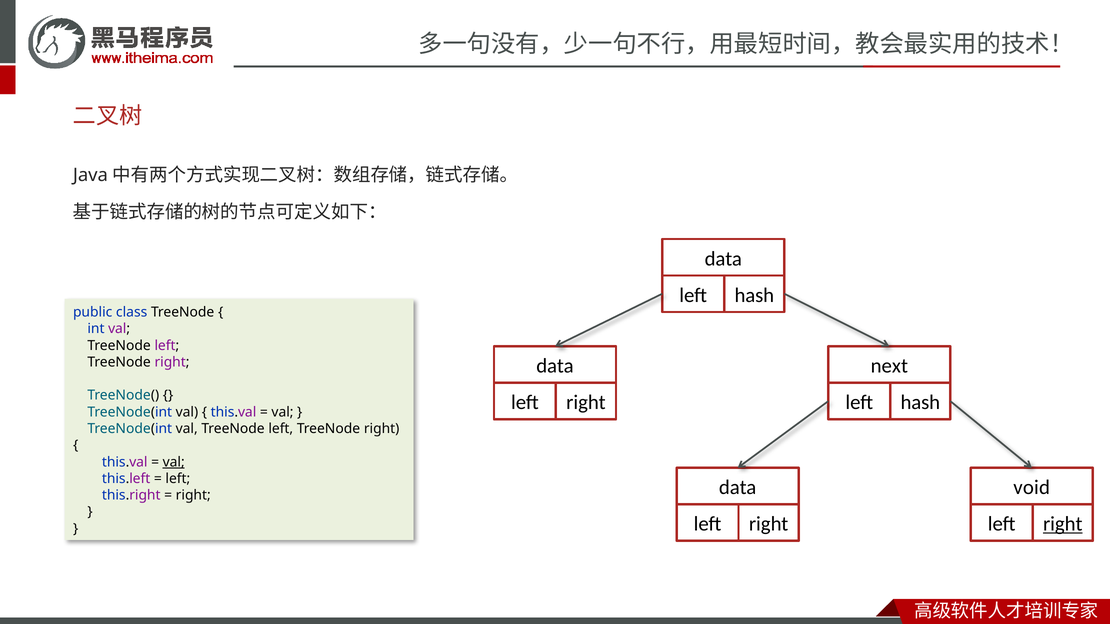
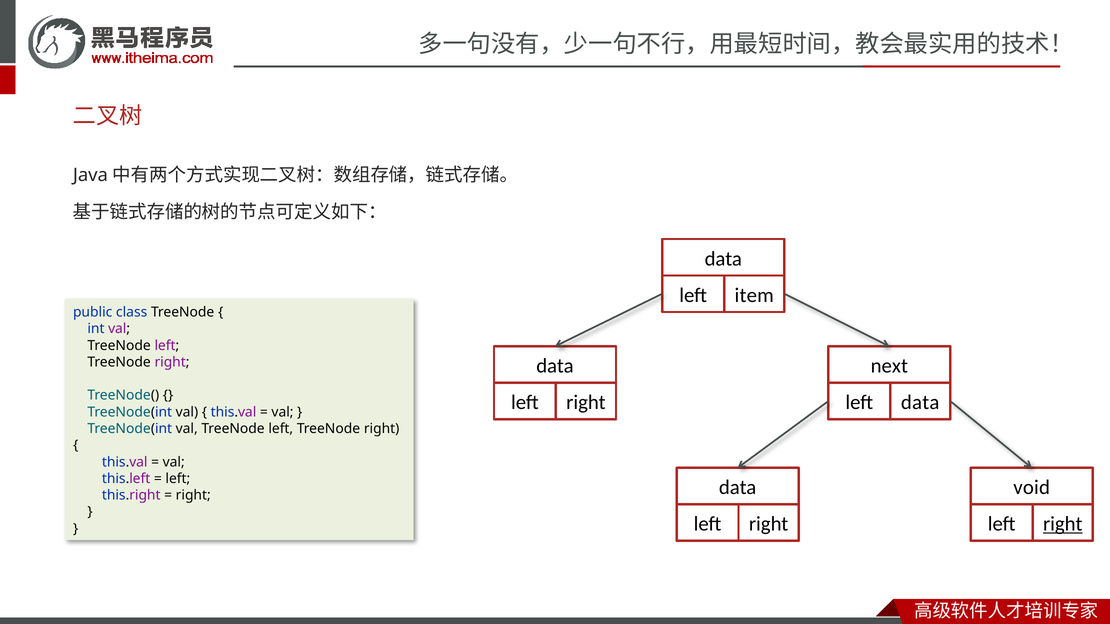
hash at (754, 295): hash -> item
hash at (920, 403): hash -> data
val at (174, 462) underline: present -> none
